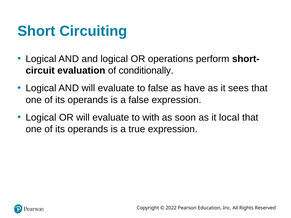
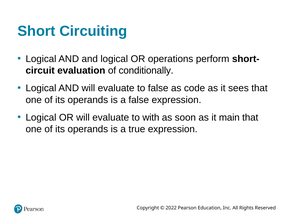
have: have -> code
local: local -> main
